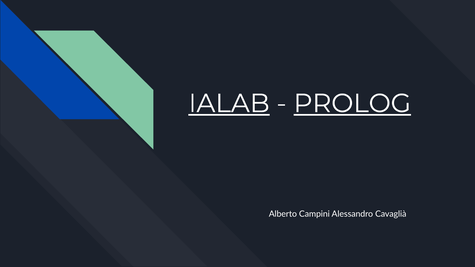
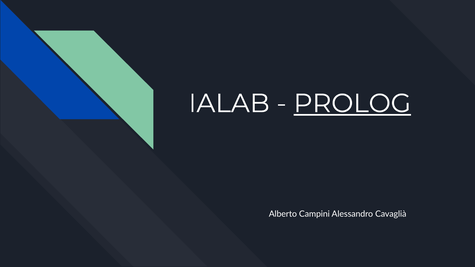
IALAB underline: present -> none
